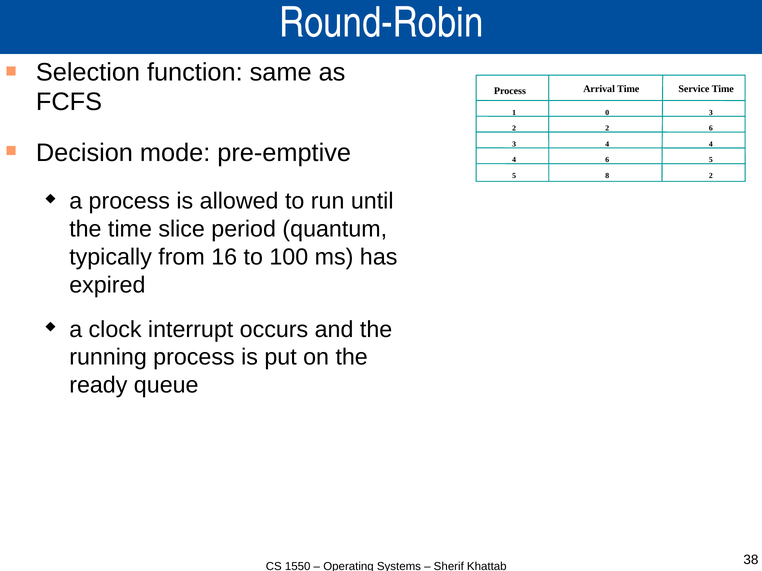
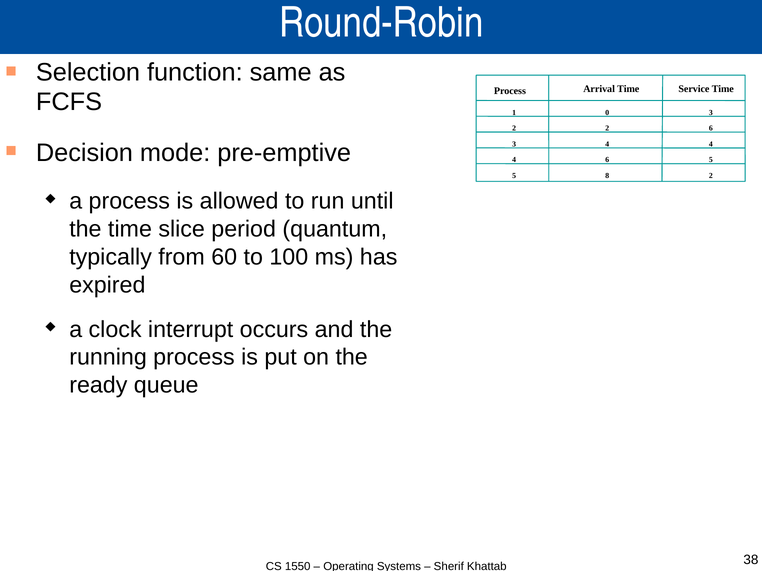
16: 16 -> 60
